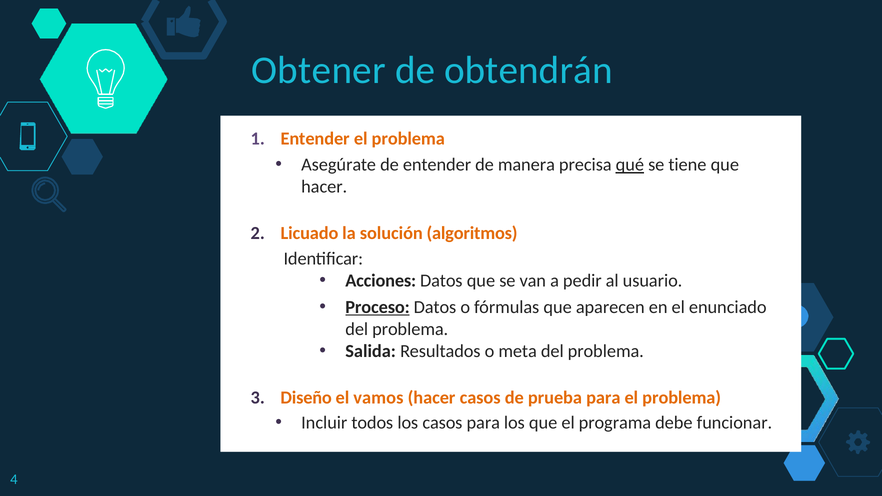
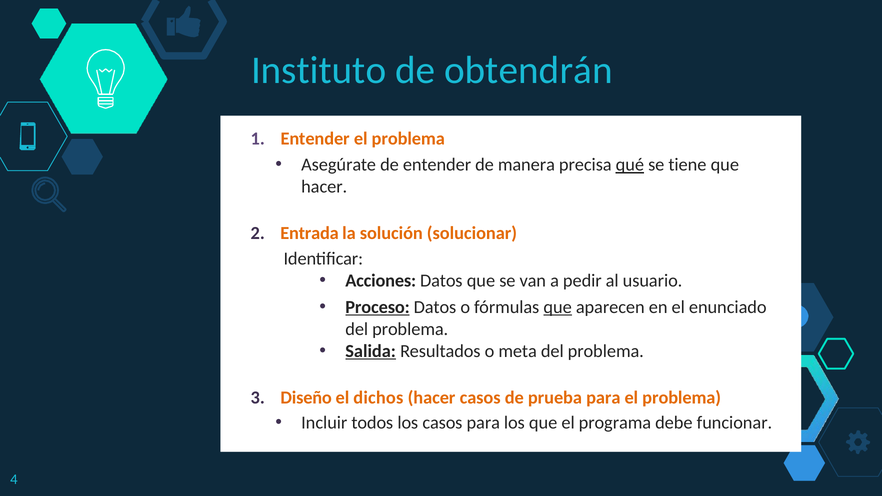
Obtener: Obtener -> Instituto
Licuado: Licuado -> Entrada
algoritmos: algoritmos -> solucionar
que at (558, 307) underline: none -> present
Salida underline: none -> present
vamos: vamos -> dichos
